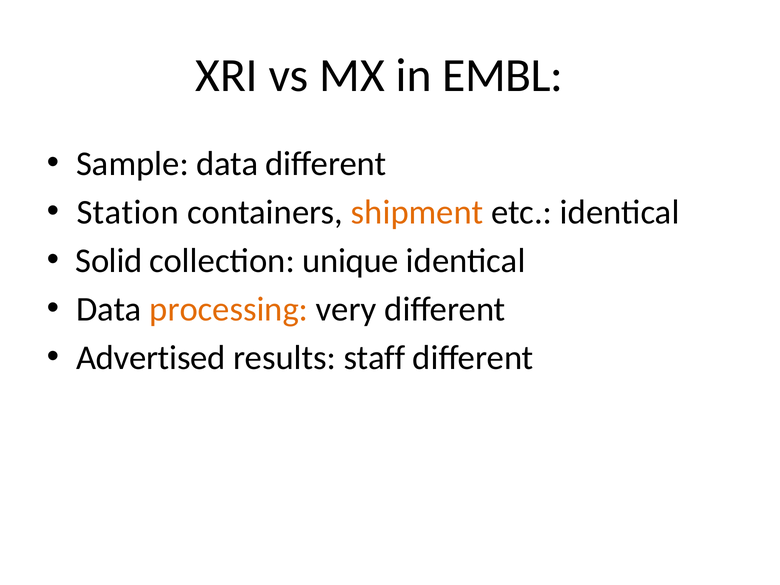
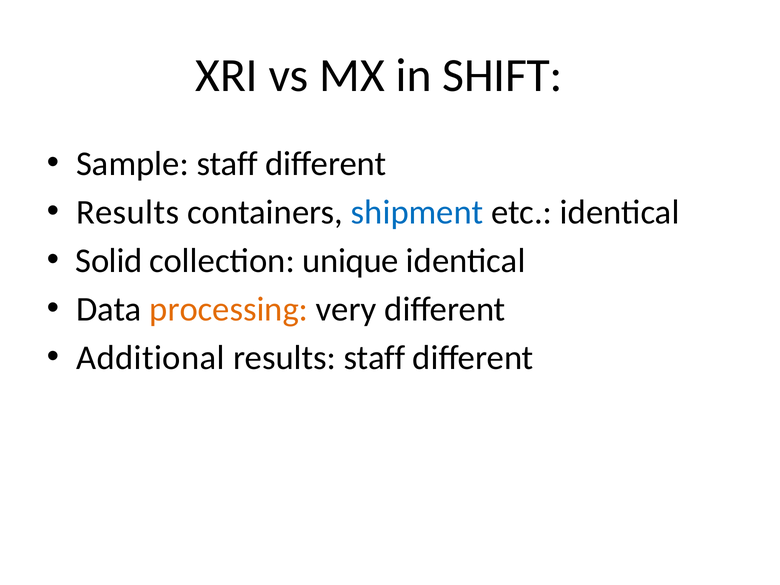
EMBL: EMBL -> SHIFT
Sample data: data -> staff
Station at (128, 212): Station -> Results
shipment colour: orange -> blue
Advertised: Advertised -> Additional
